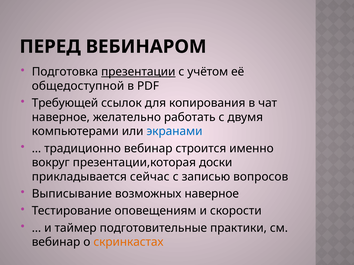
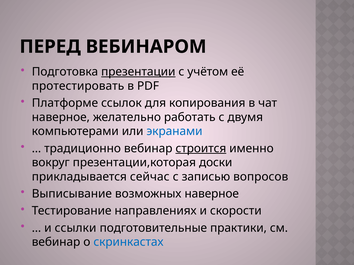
общедоступной: общедоступной -> протестировать
Требующей: Требующей -> Платформе
строится underline: none -> present
оповещениям: оповещениям -> направлениях
таймер: таймер -> ссылки
скринкастах colour: orange -> blue
